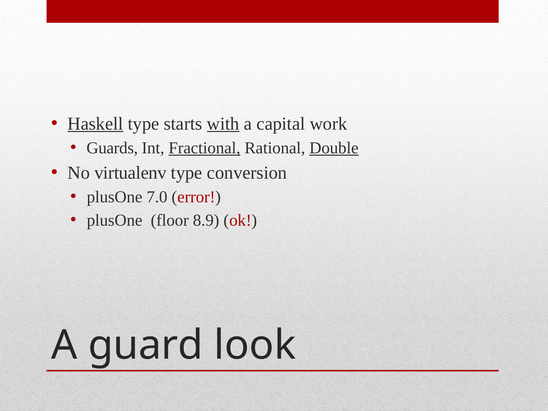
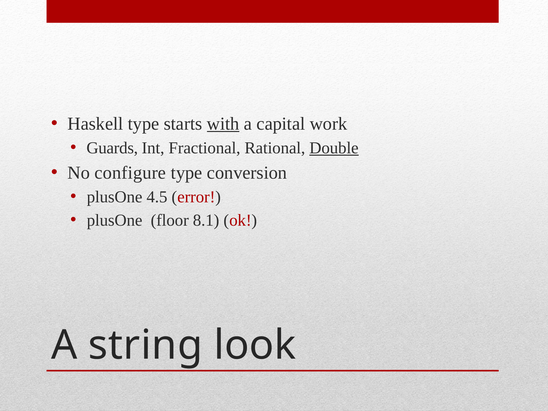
Haskell underline: present -> none
Fractional underline: present -> none
virtualenv: virtualenv -> configure
7.0: 7.0 -> 4.5
8.9: 8.9 -> 8.1
guard: guard -> string
